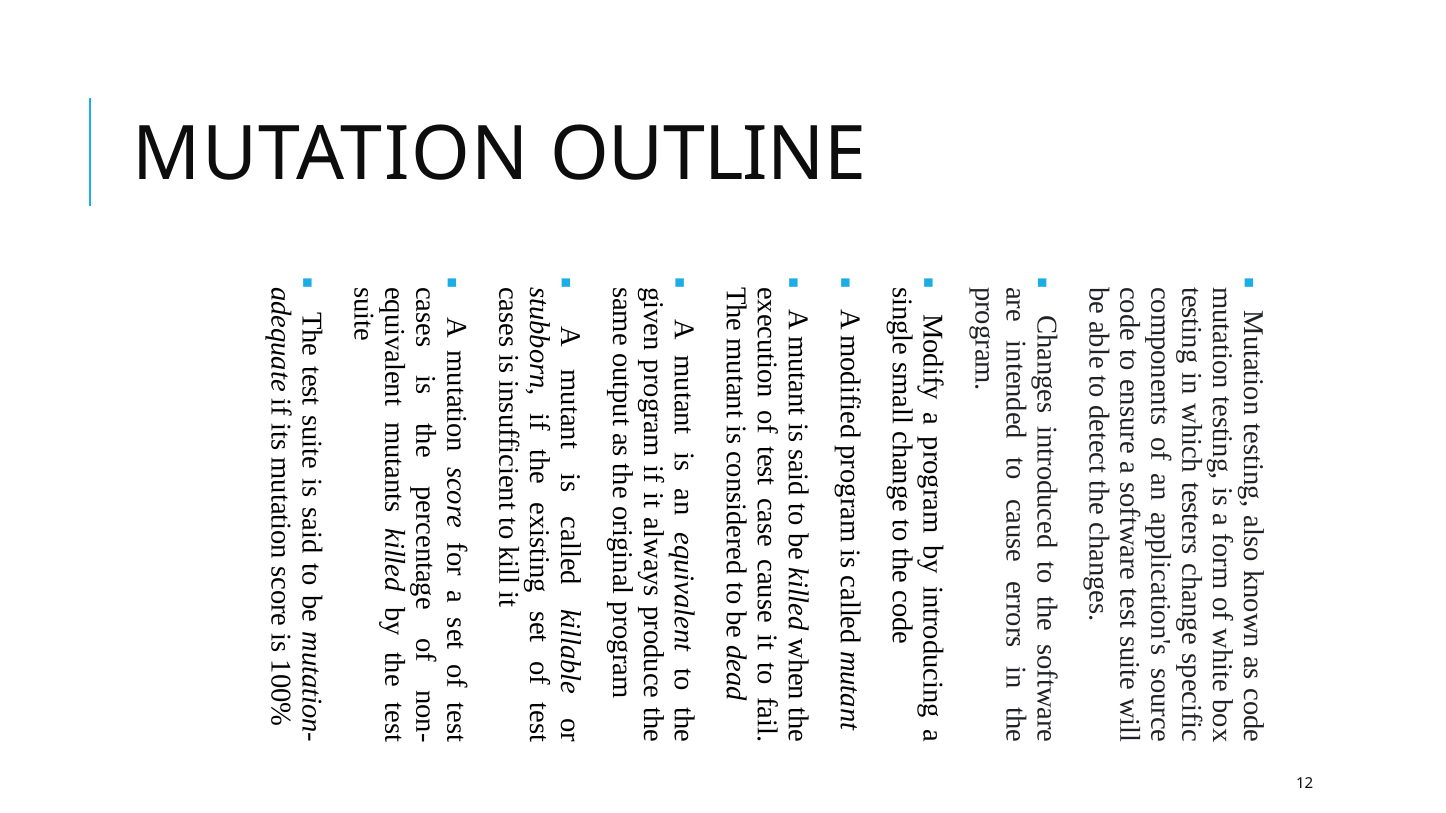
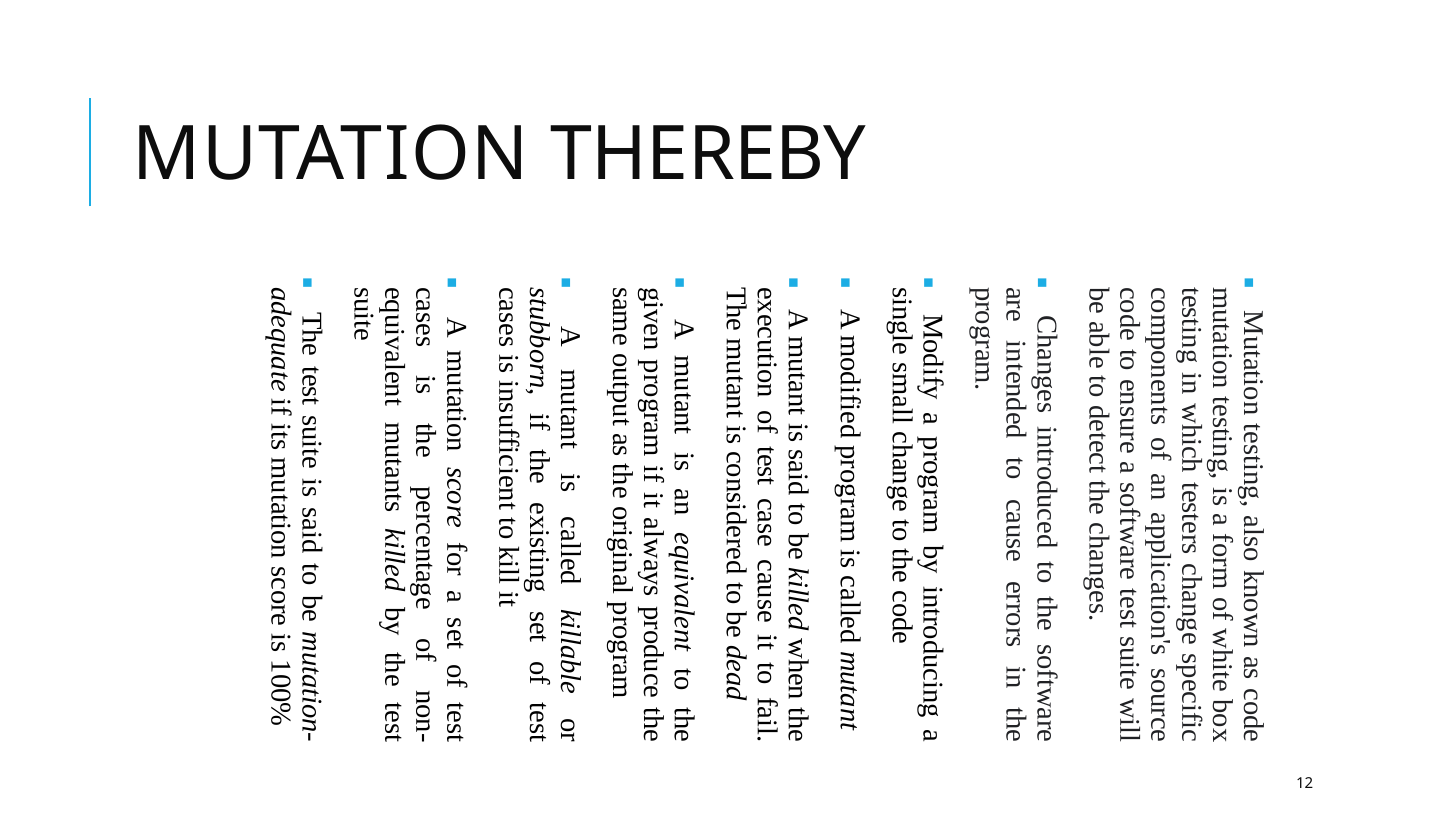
OUTLINE: OUTLINE -> THEREBY
